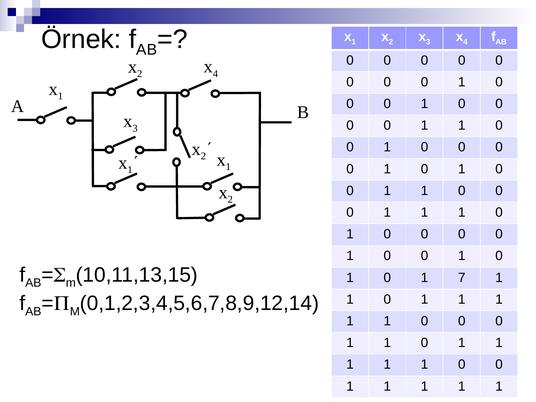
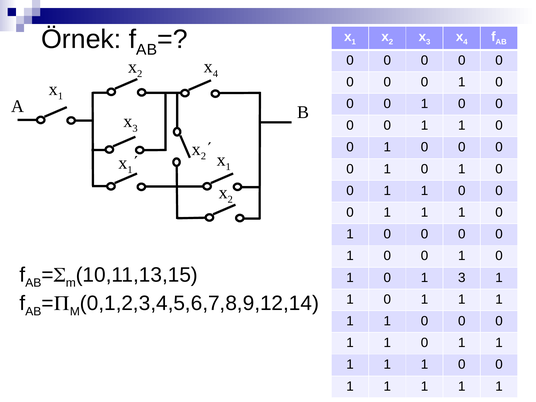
1 7: 7 -> 3
